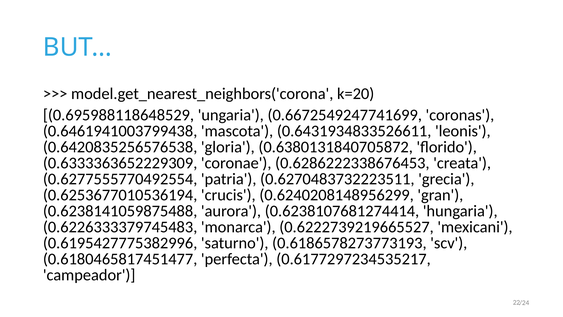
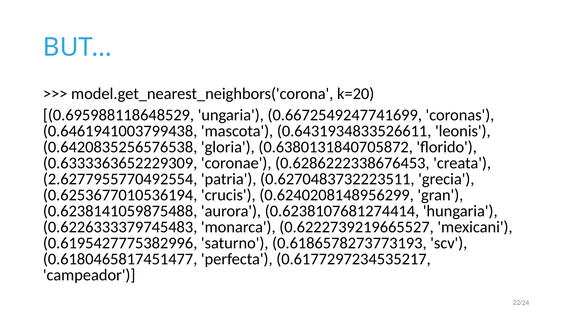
0.6277555770492554: 0.6277555770492554 -> 2.6277955770492554
